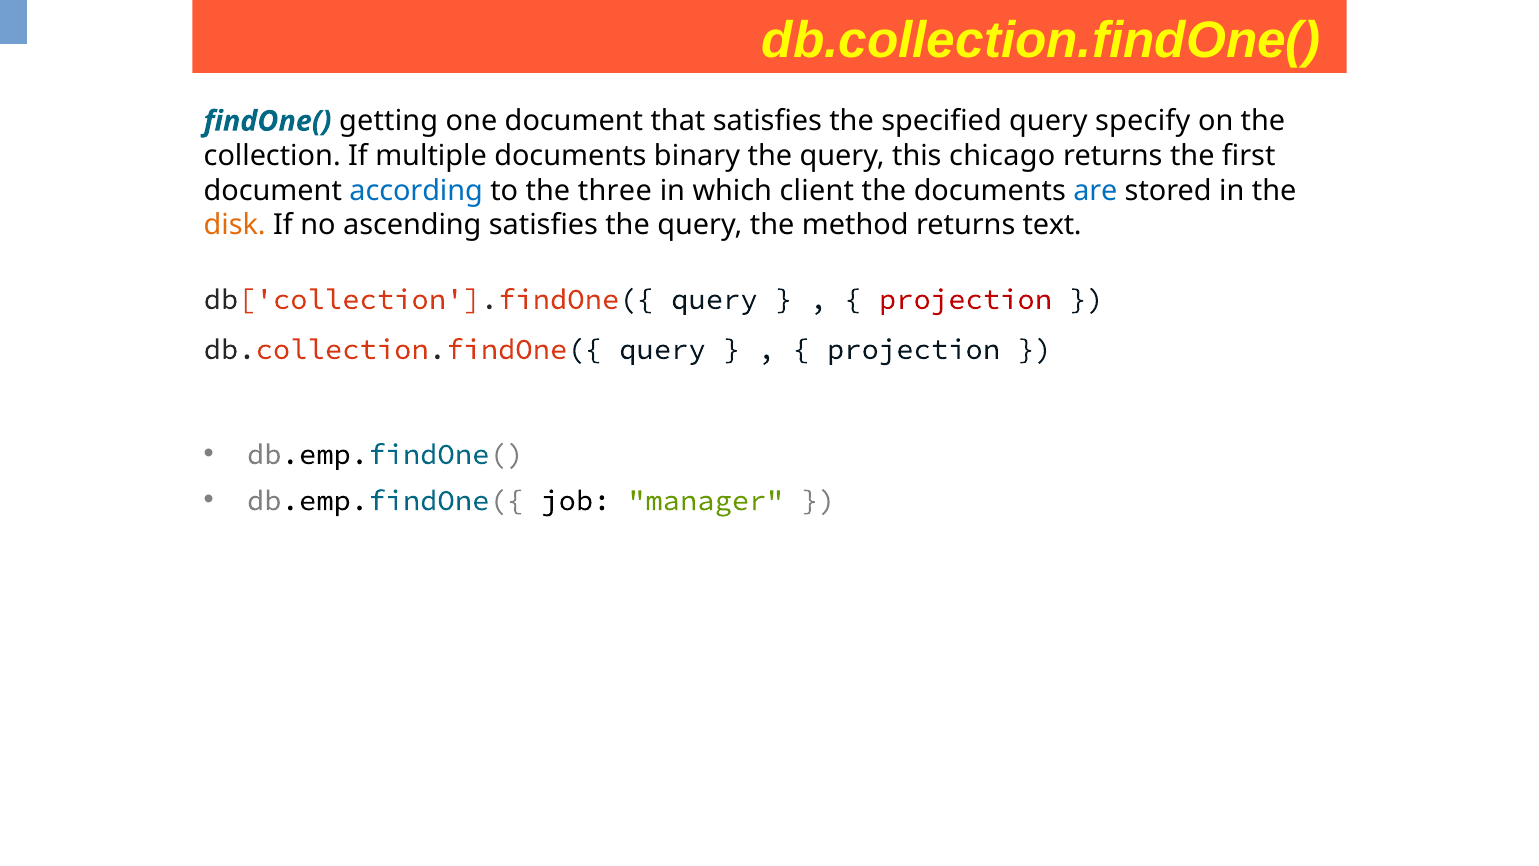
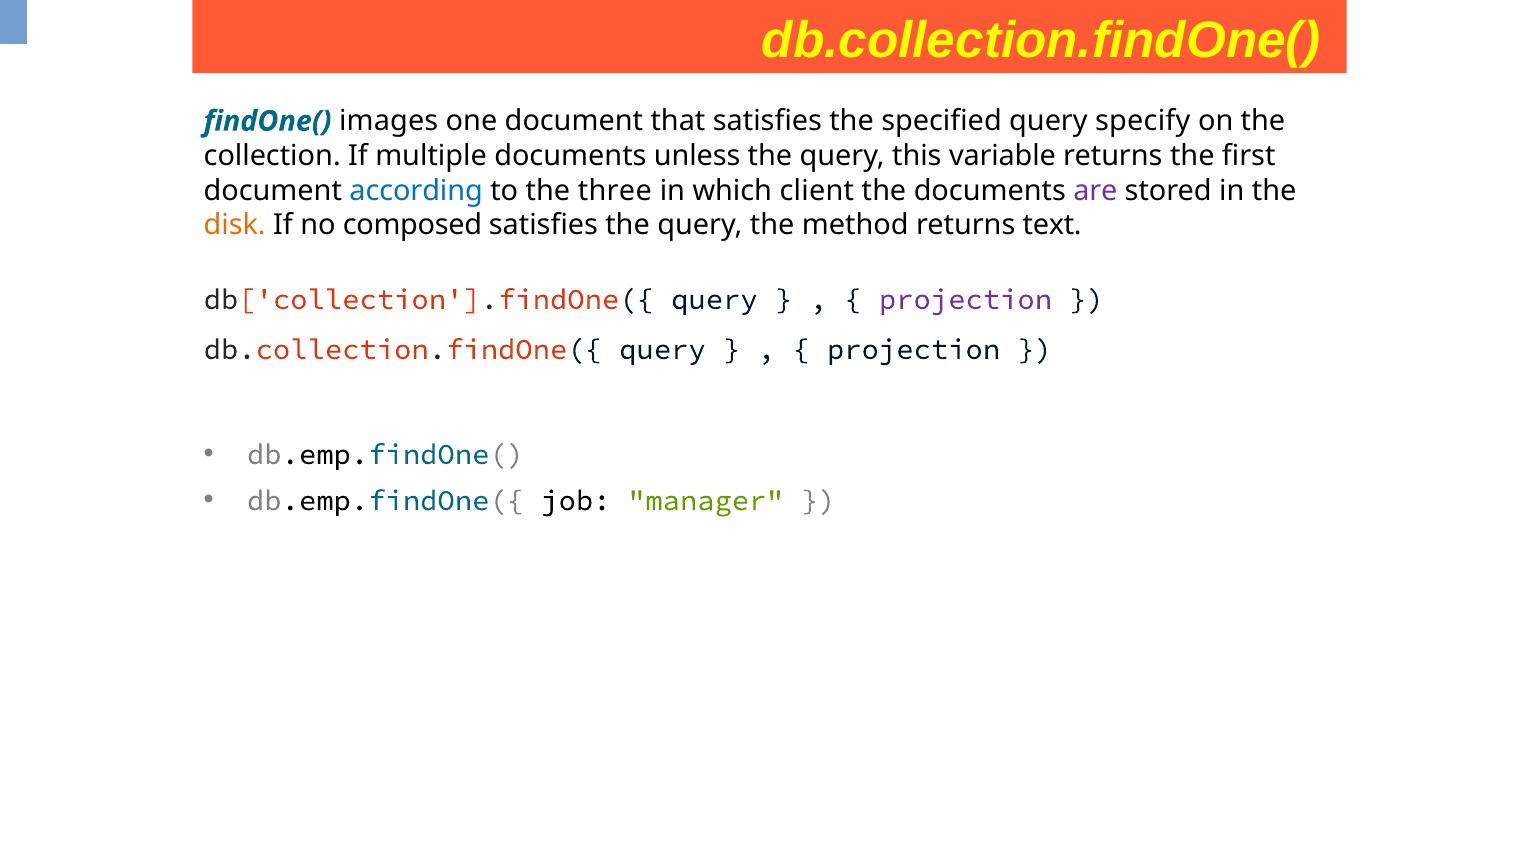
getting: getting -> images
binary: binary -> unless
chicago: chicago -> variable
are colour: blue -> purple
ascending: ascending -> composed
projection at (965, 299) colour: red -> purple
